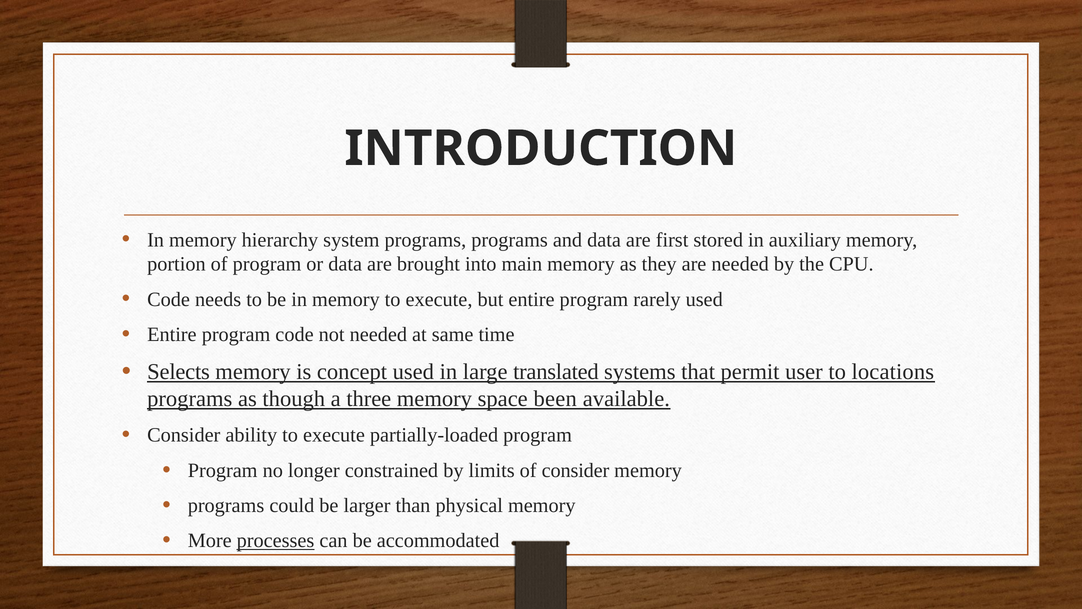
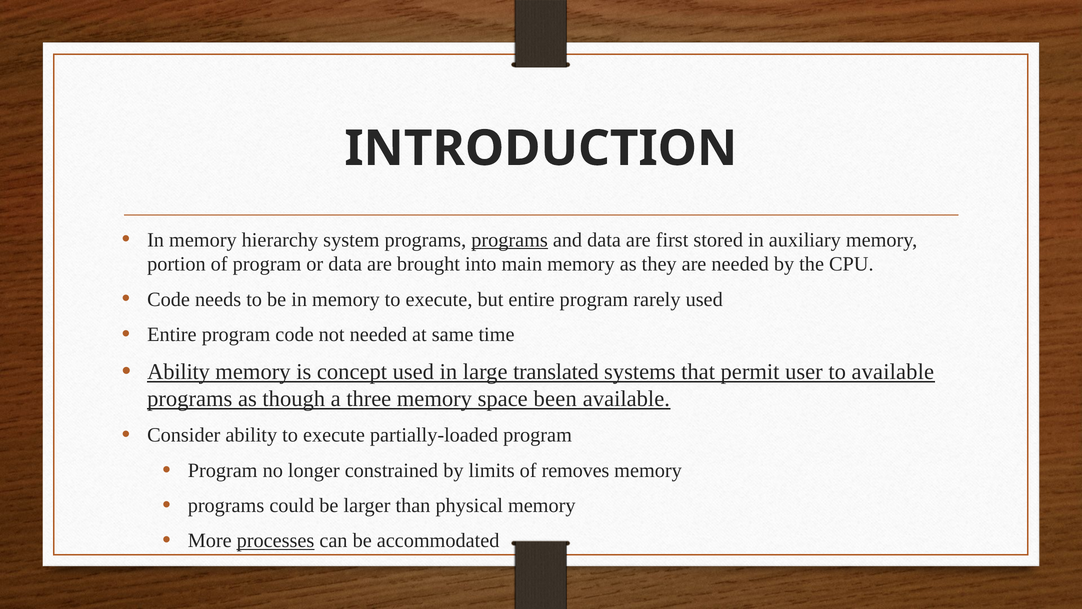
programs at (510, 240) underline: none -> present
Selects at (179, 371): Selects -> Ability
to locations: locations -> available
of consider: consider -> removes
